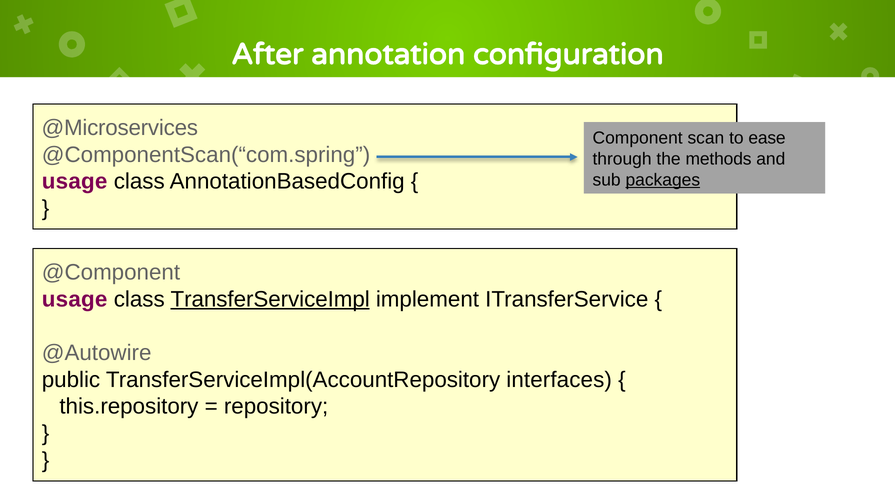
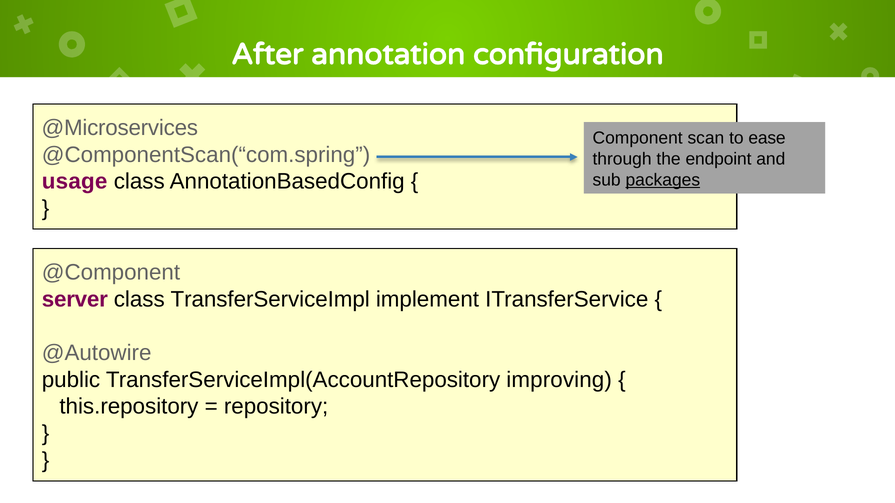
methods: methods -> endpoint
usage at (75, 300): usage -> server
TransferServiceImpl underline: present -> none
interfaces: interfaces -> improving
